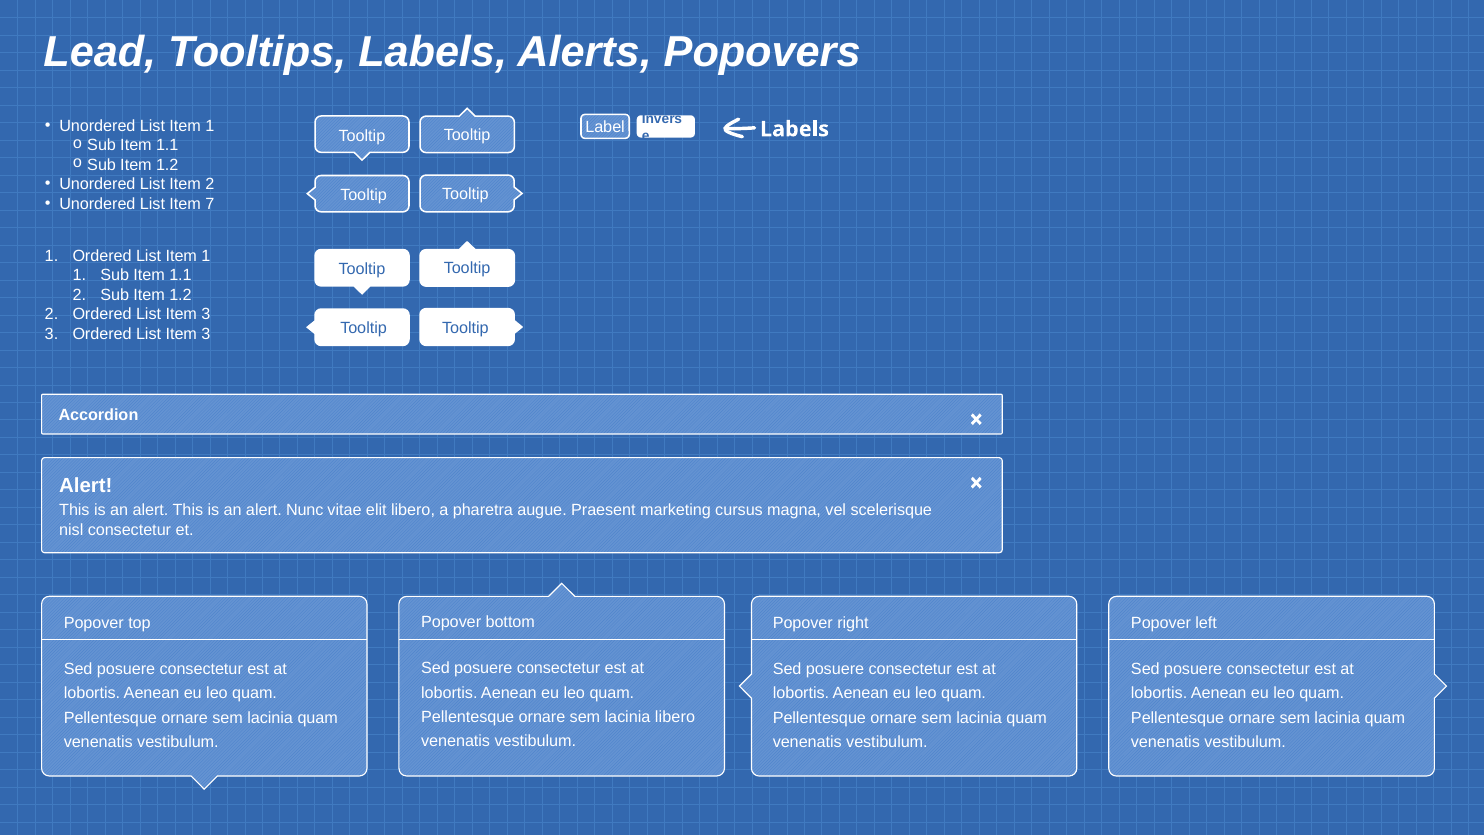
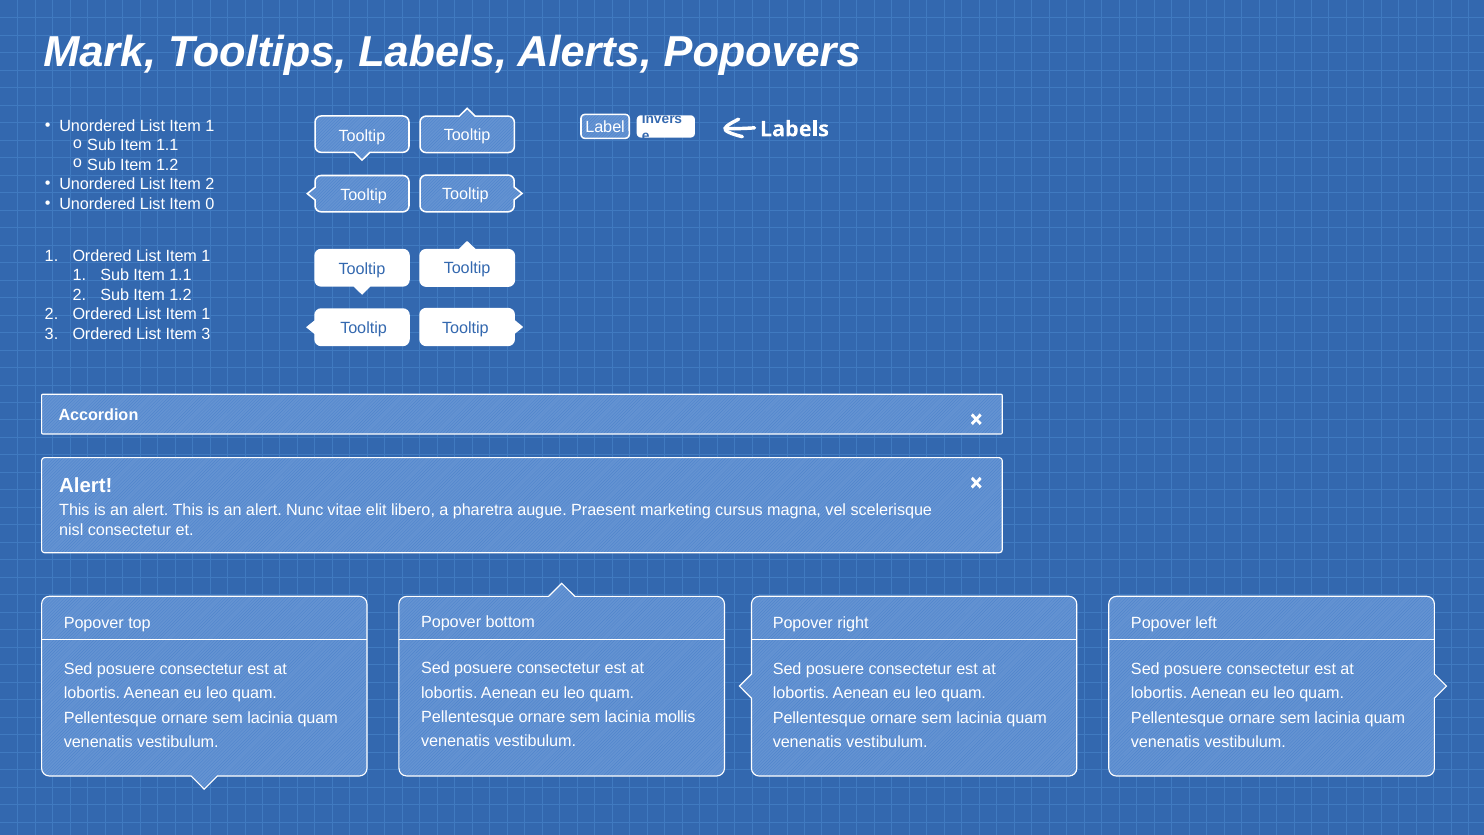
Lead: Lead -> Mark
7: 7 -> 0
3 at (206, 314): 3 -> 1
lacinia libero: libero -> mollis
